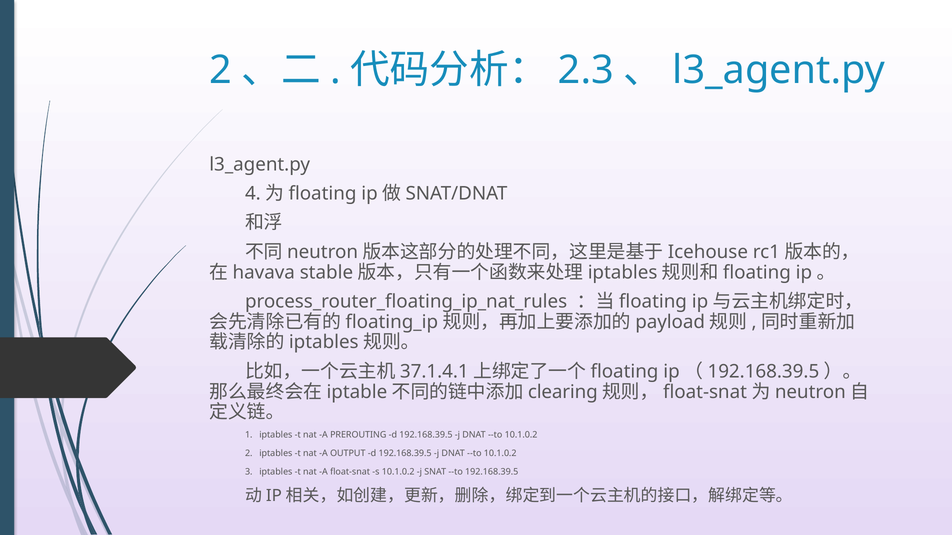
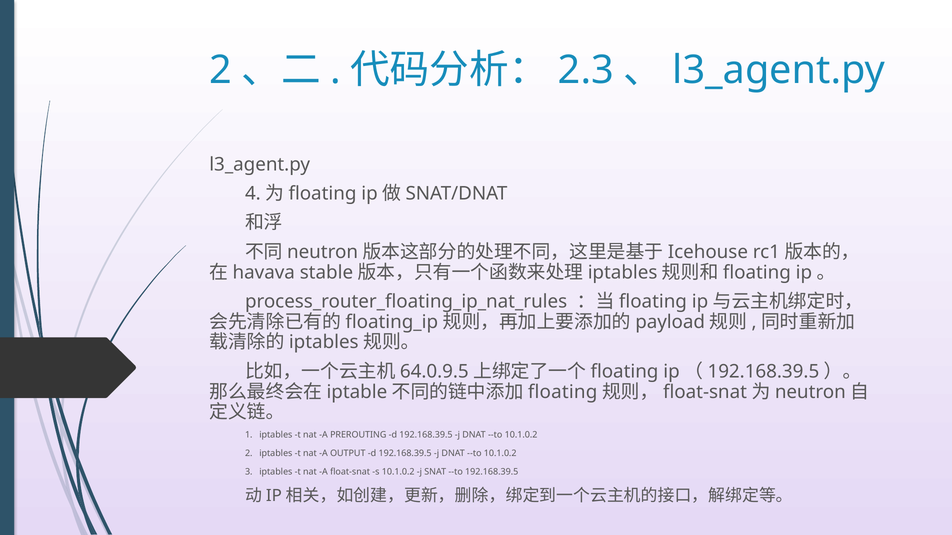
37.1.4.1: 37.1.4.1 -> 64.0.9.5
clearing at (563, 392): clearing -> floating
